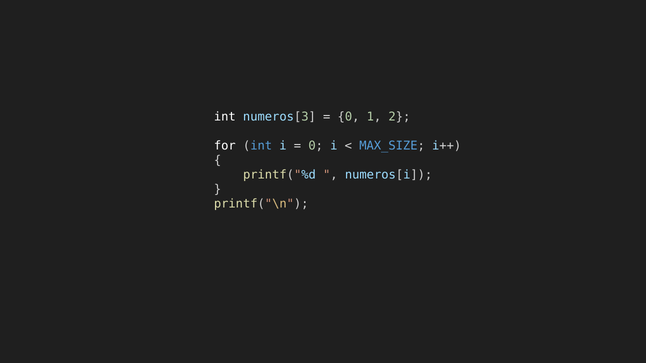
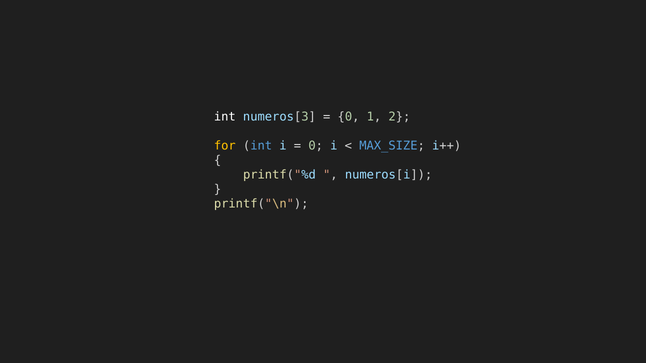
for colour: white -> yellow
